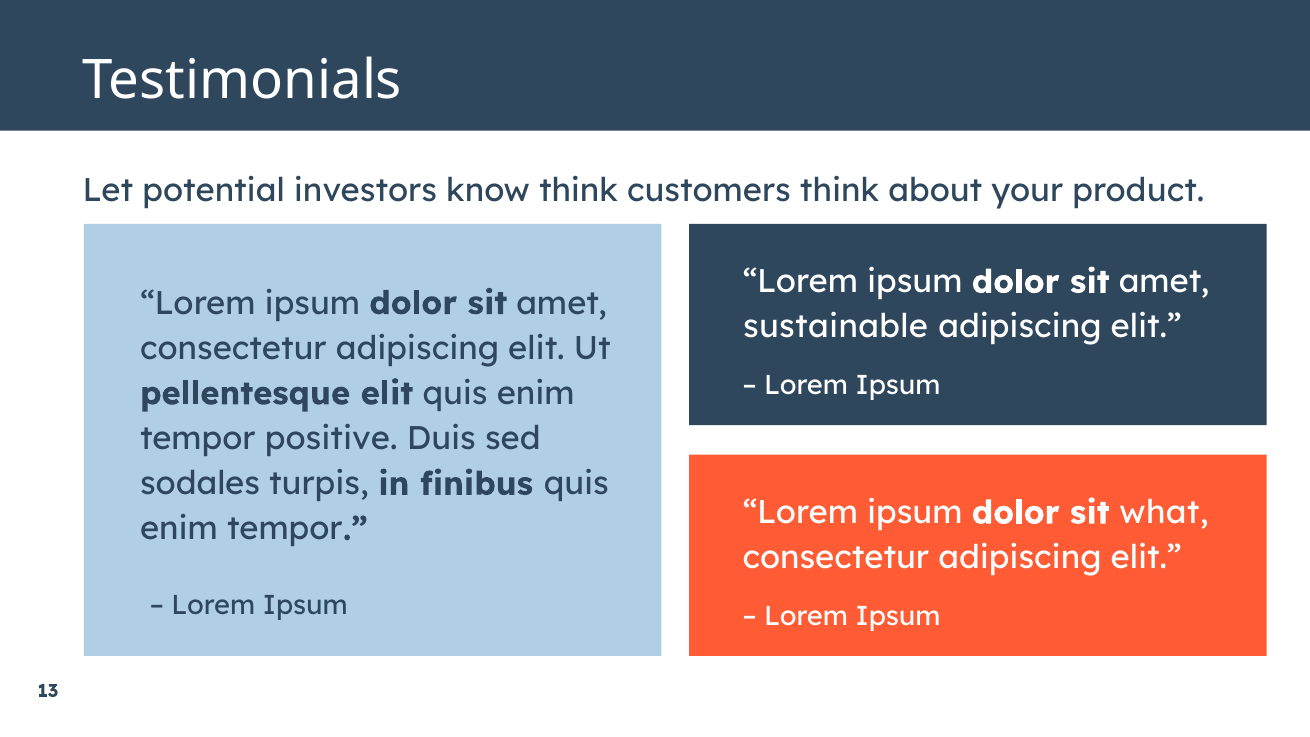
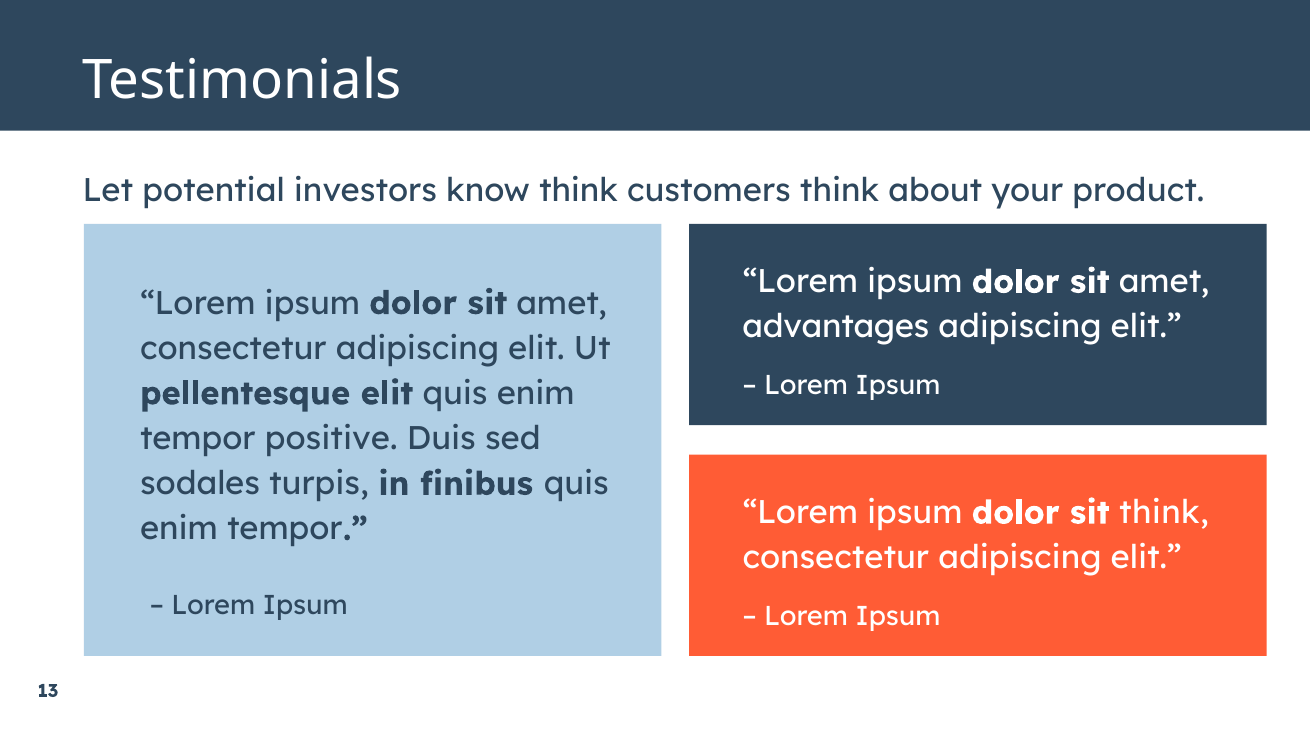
sustainable: sustainable -> advantages
sit what: what -> think
